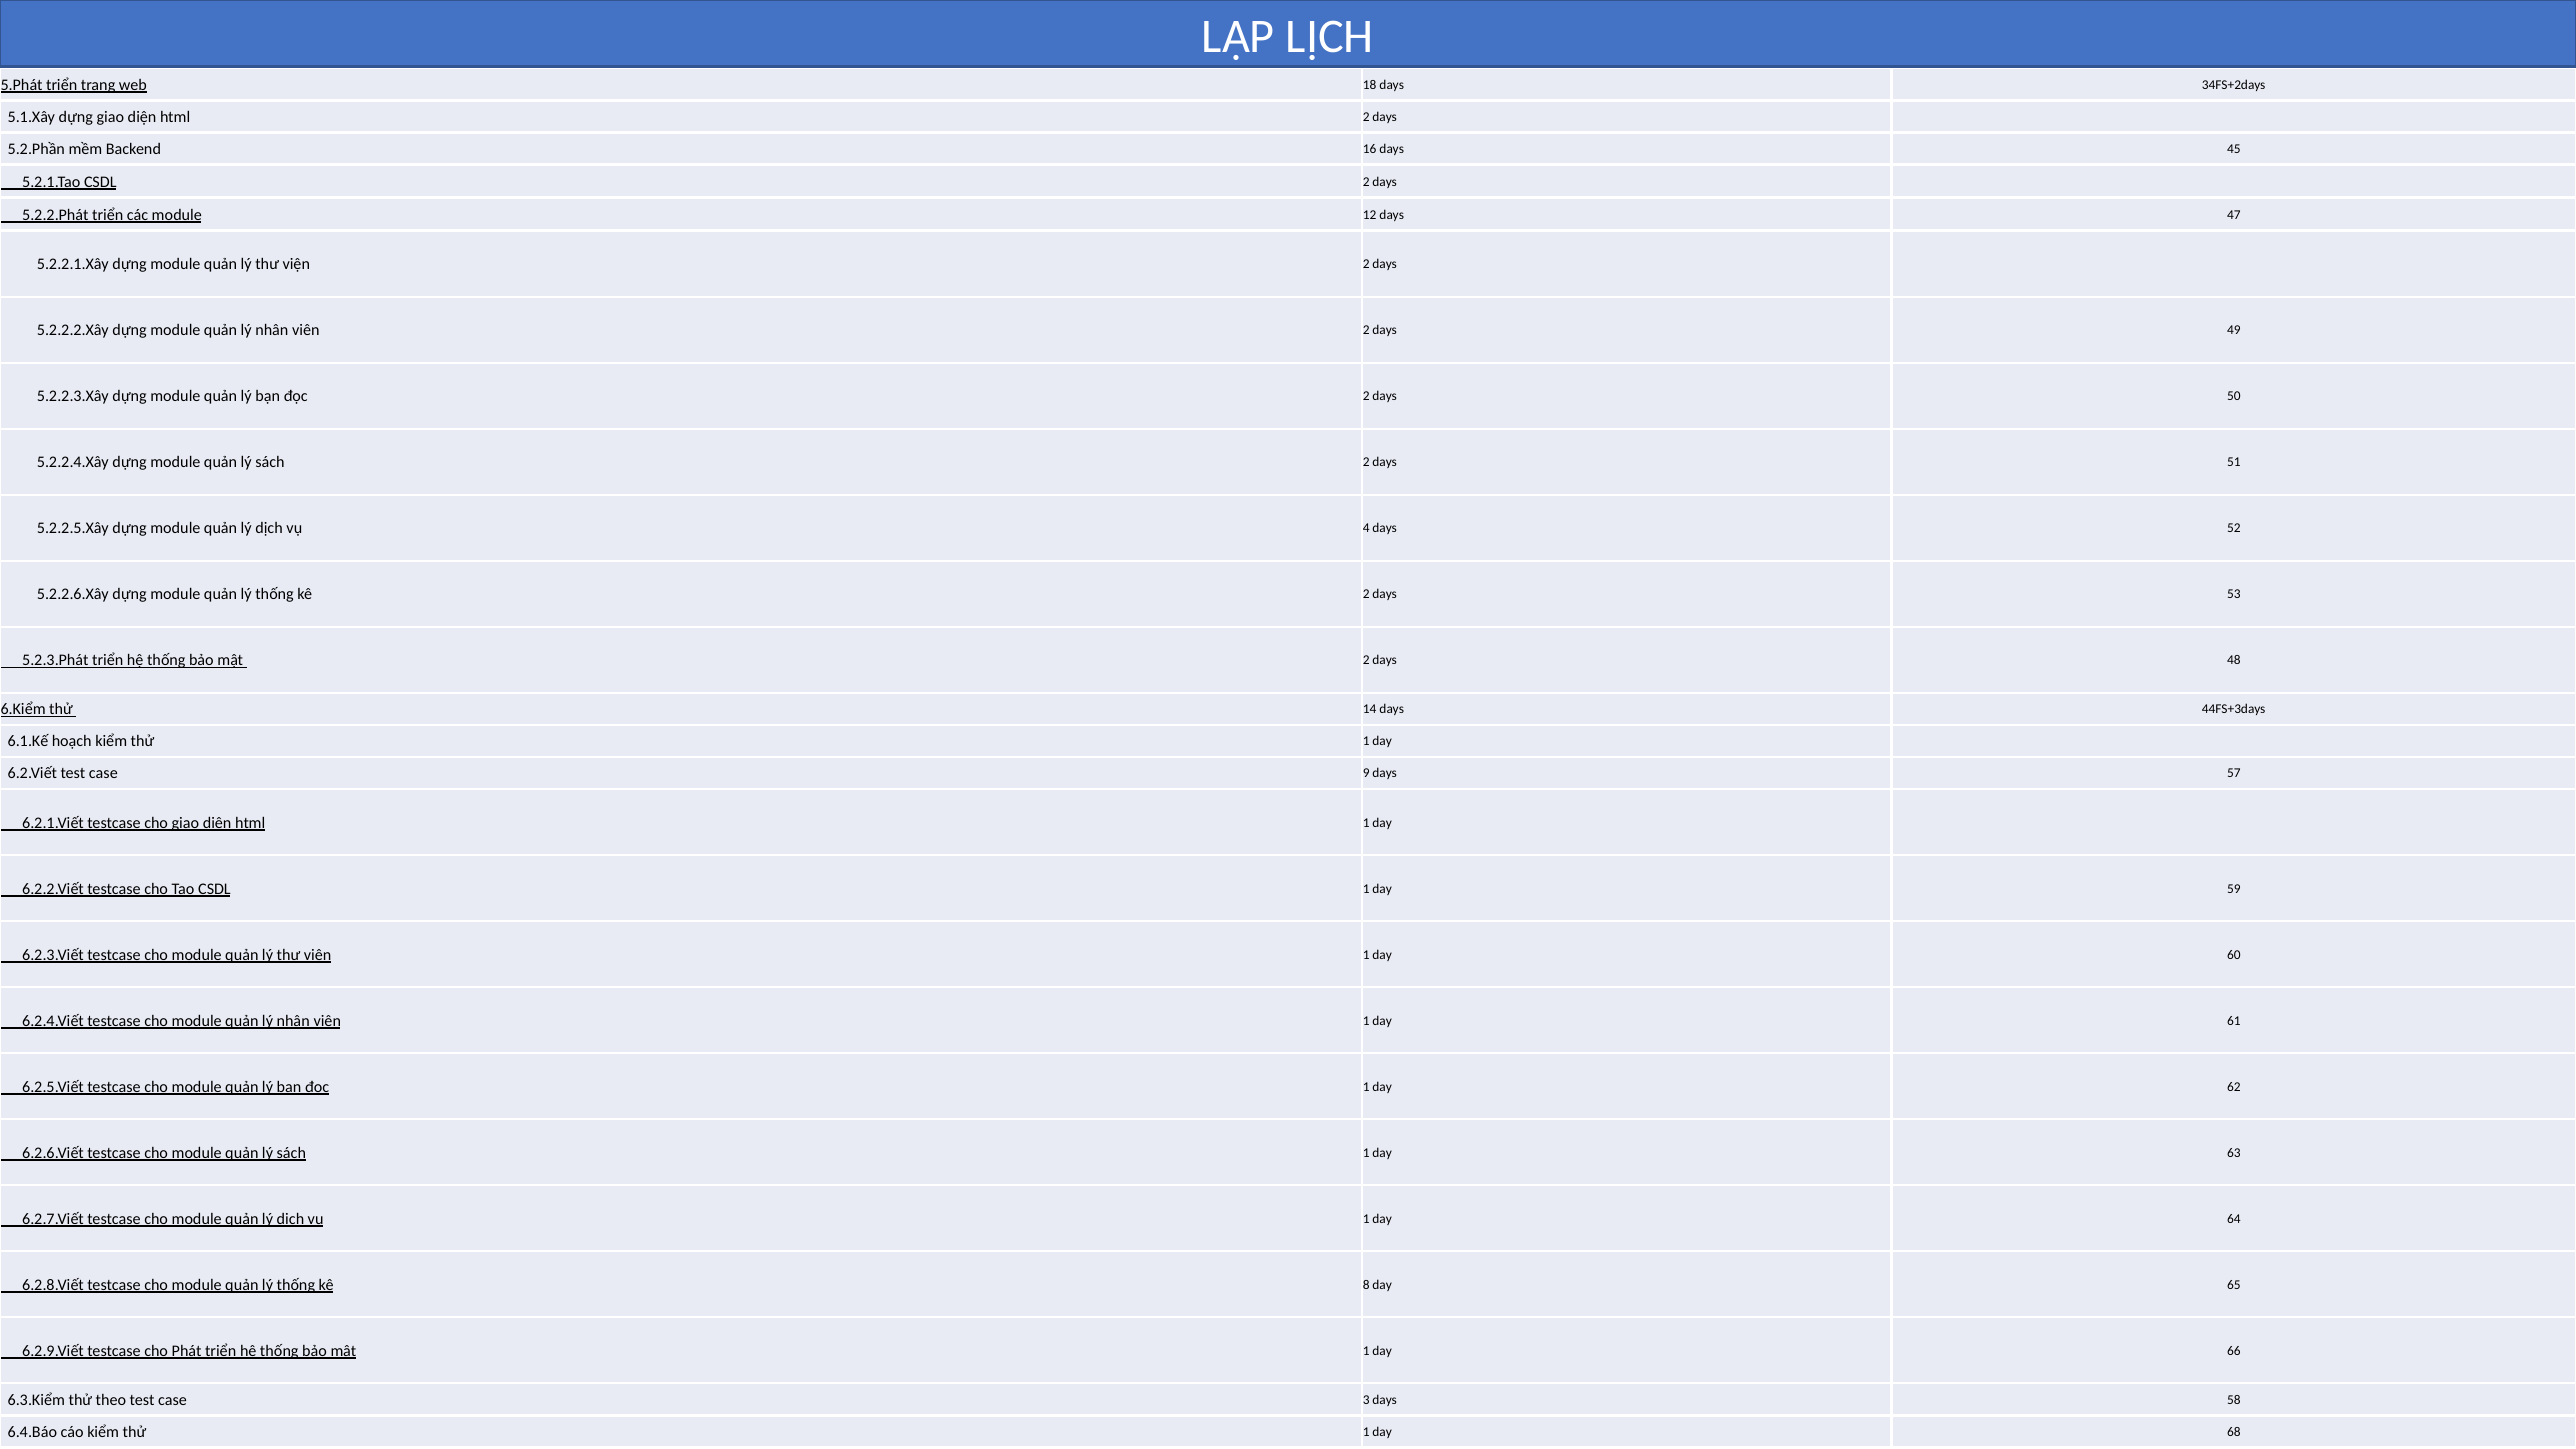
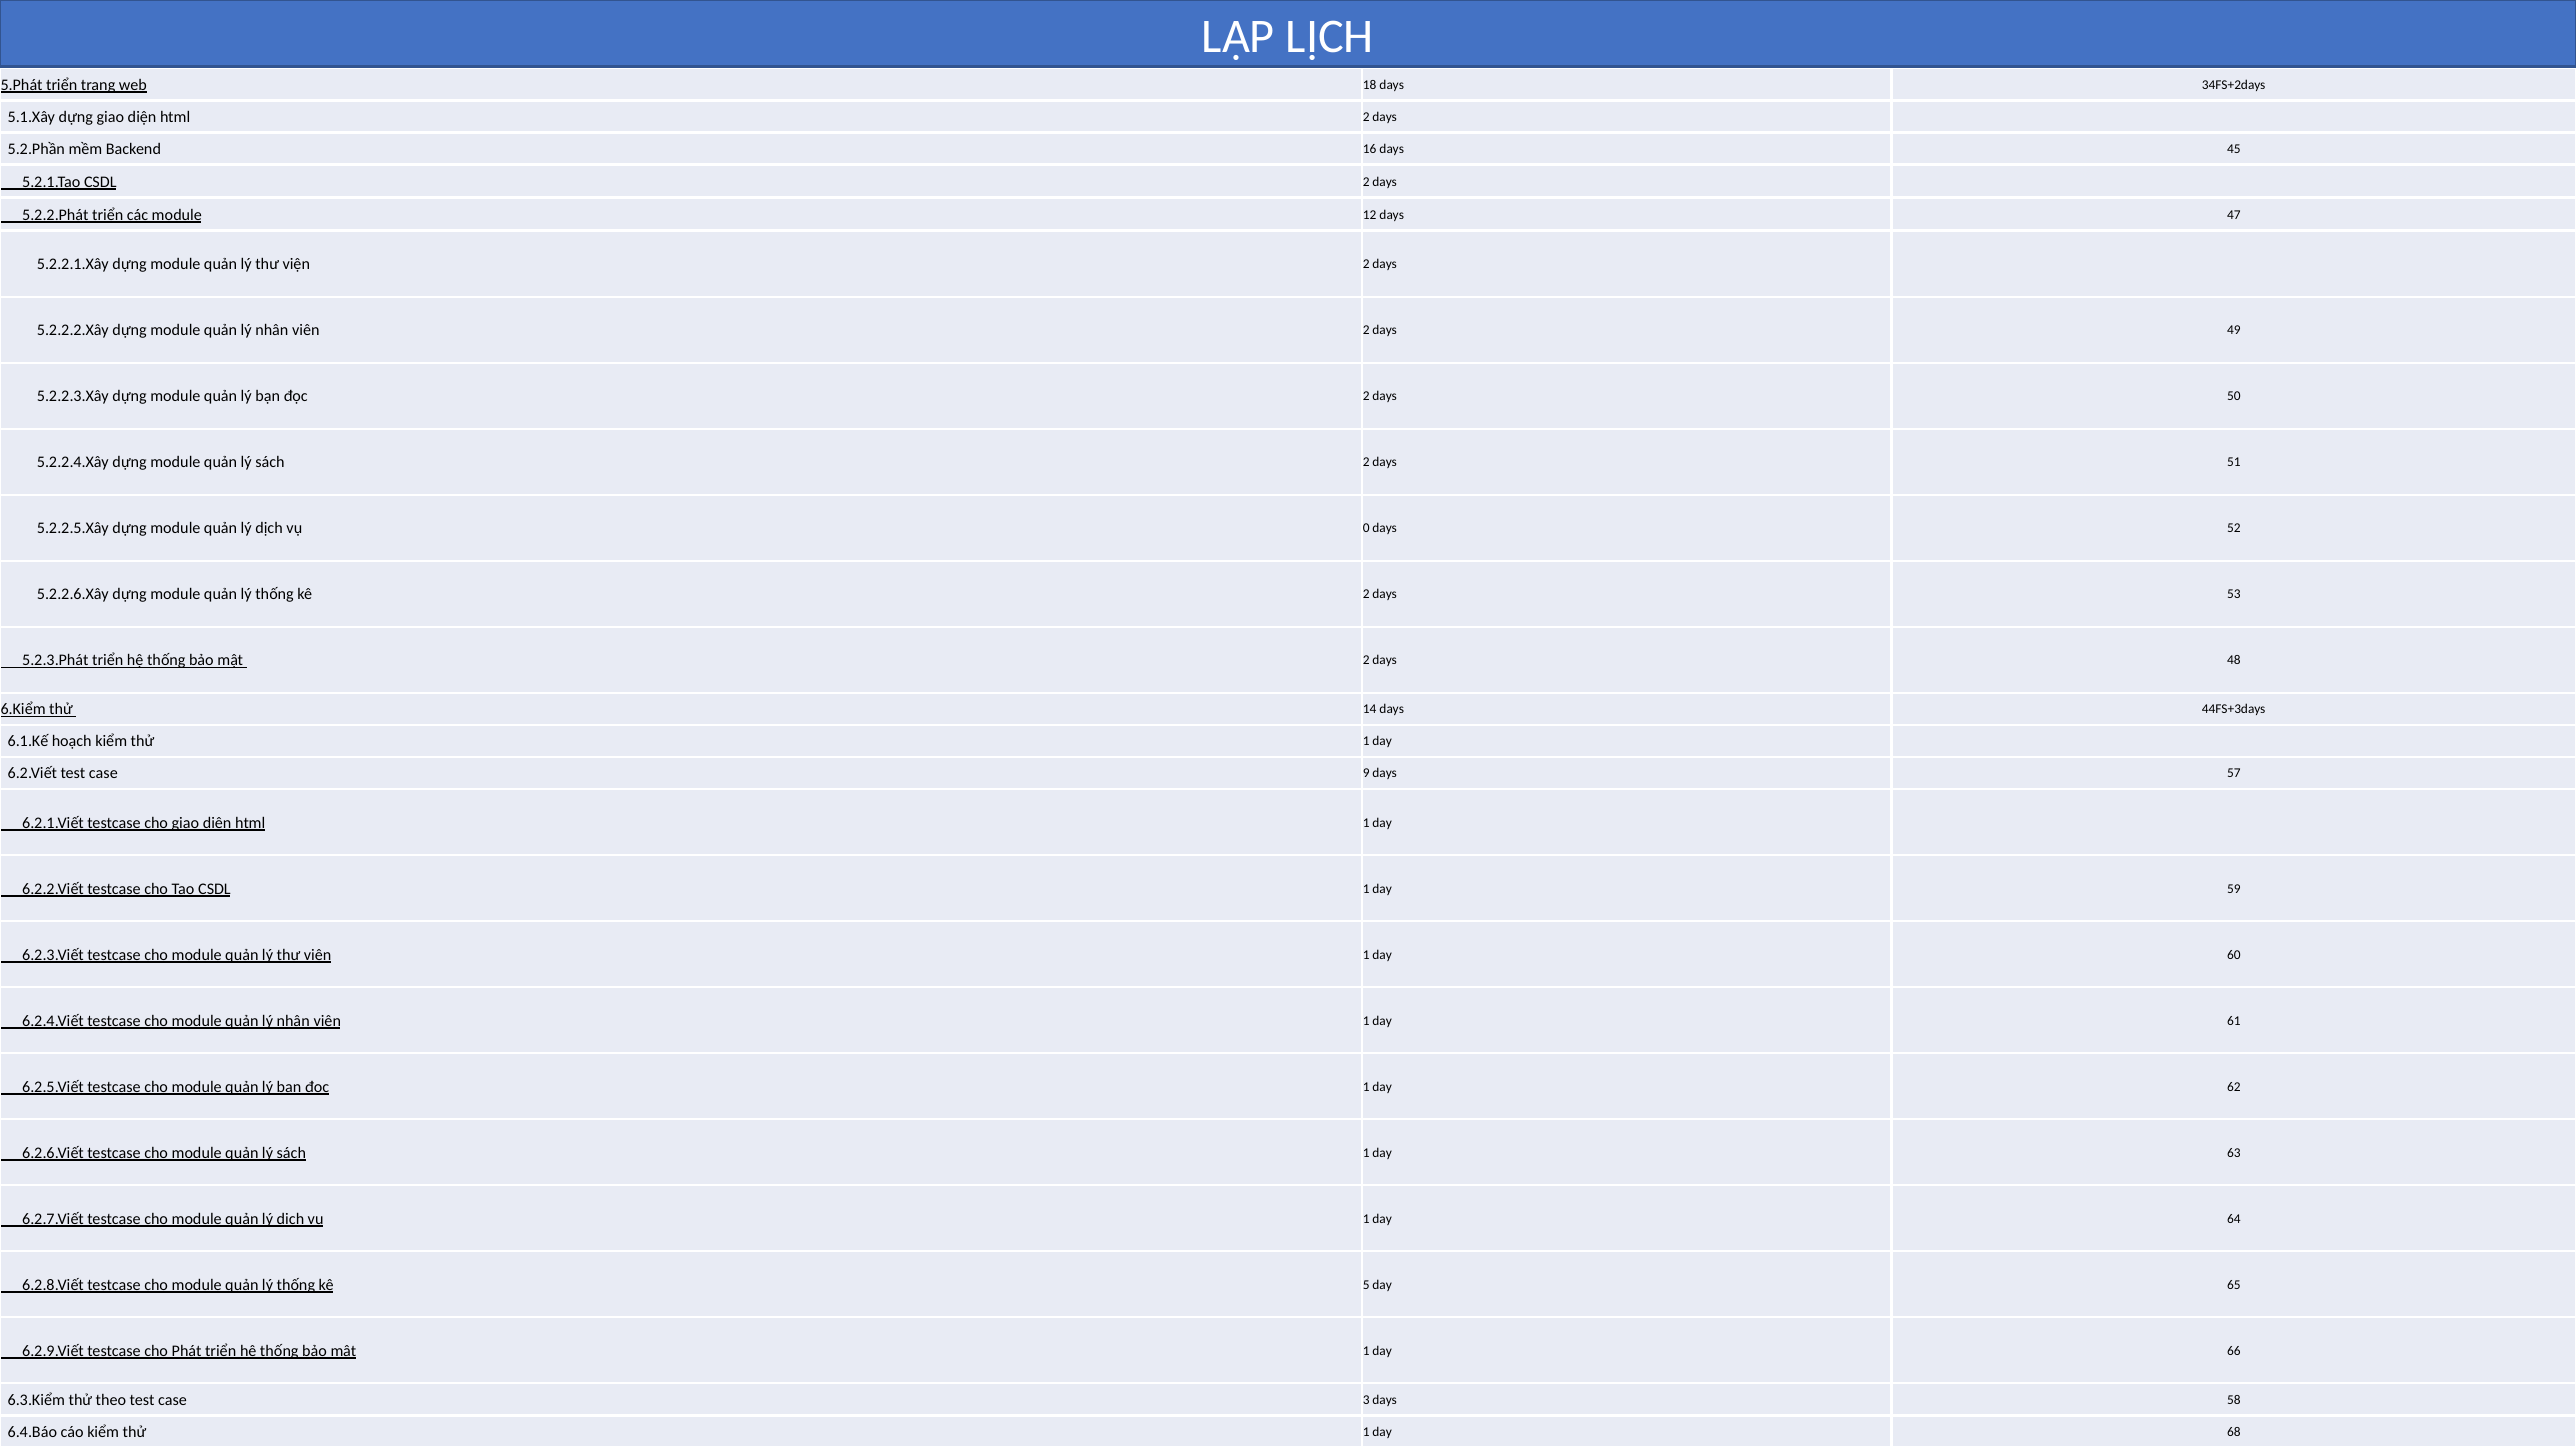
4: 4 -> 0
8: 8 -> 5
